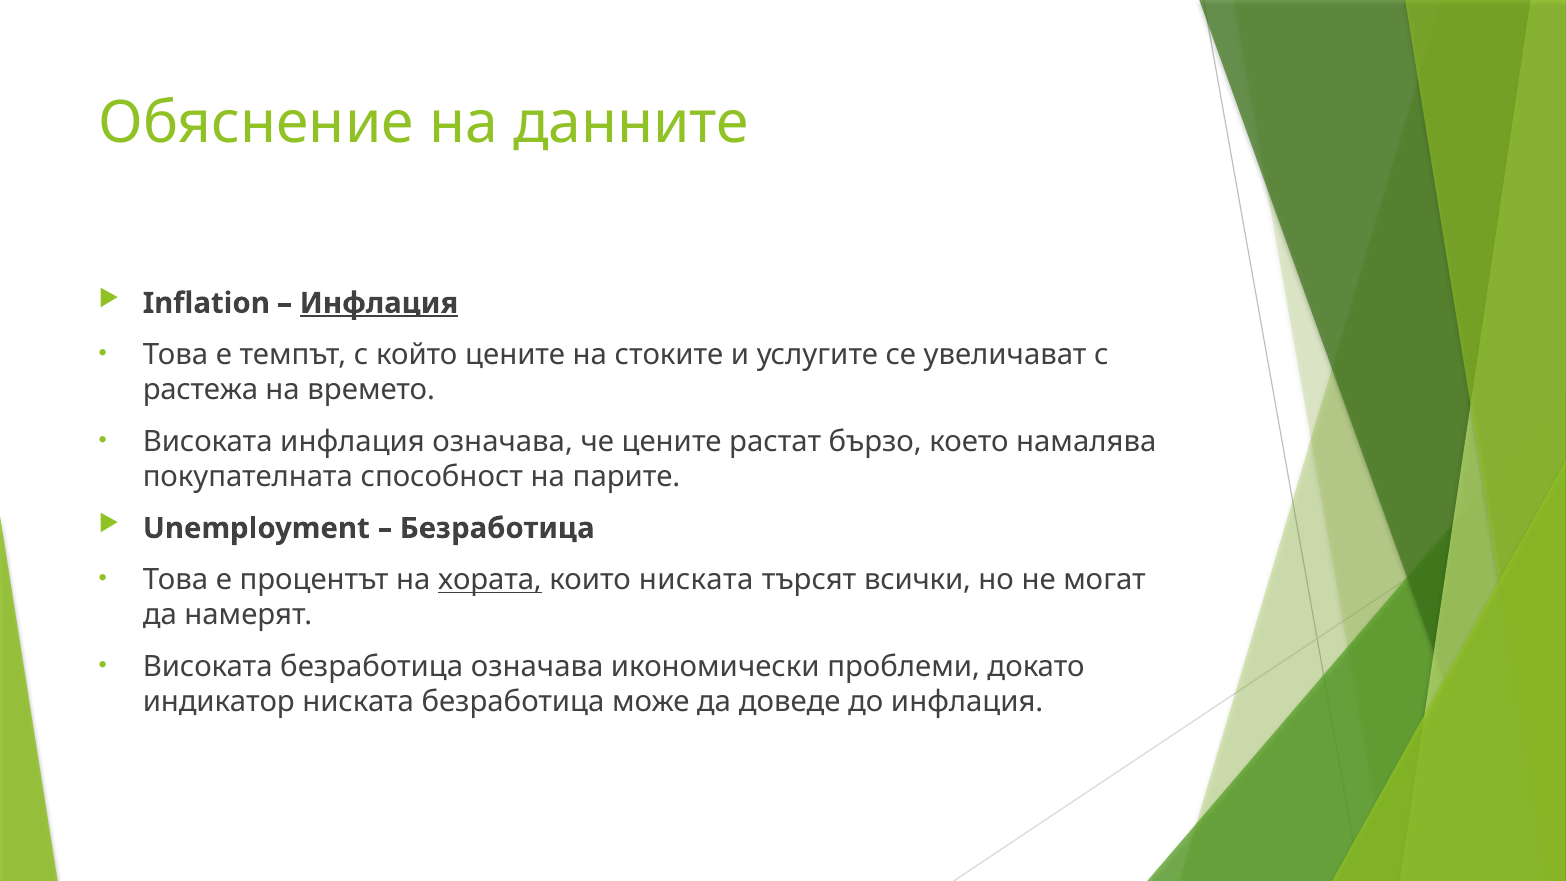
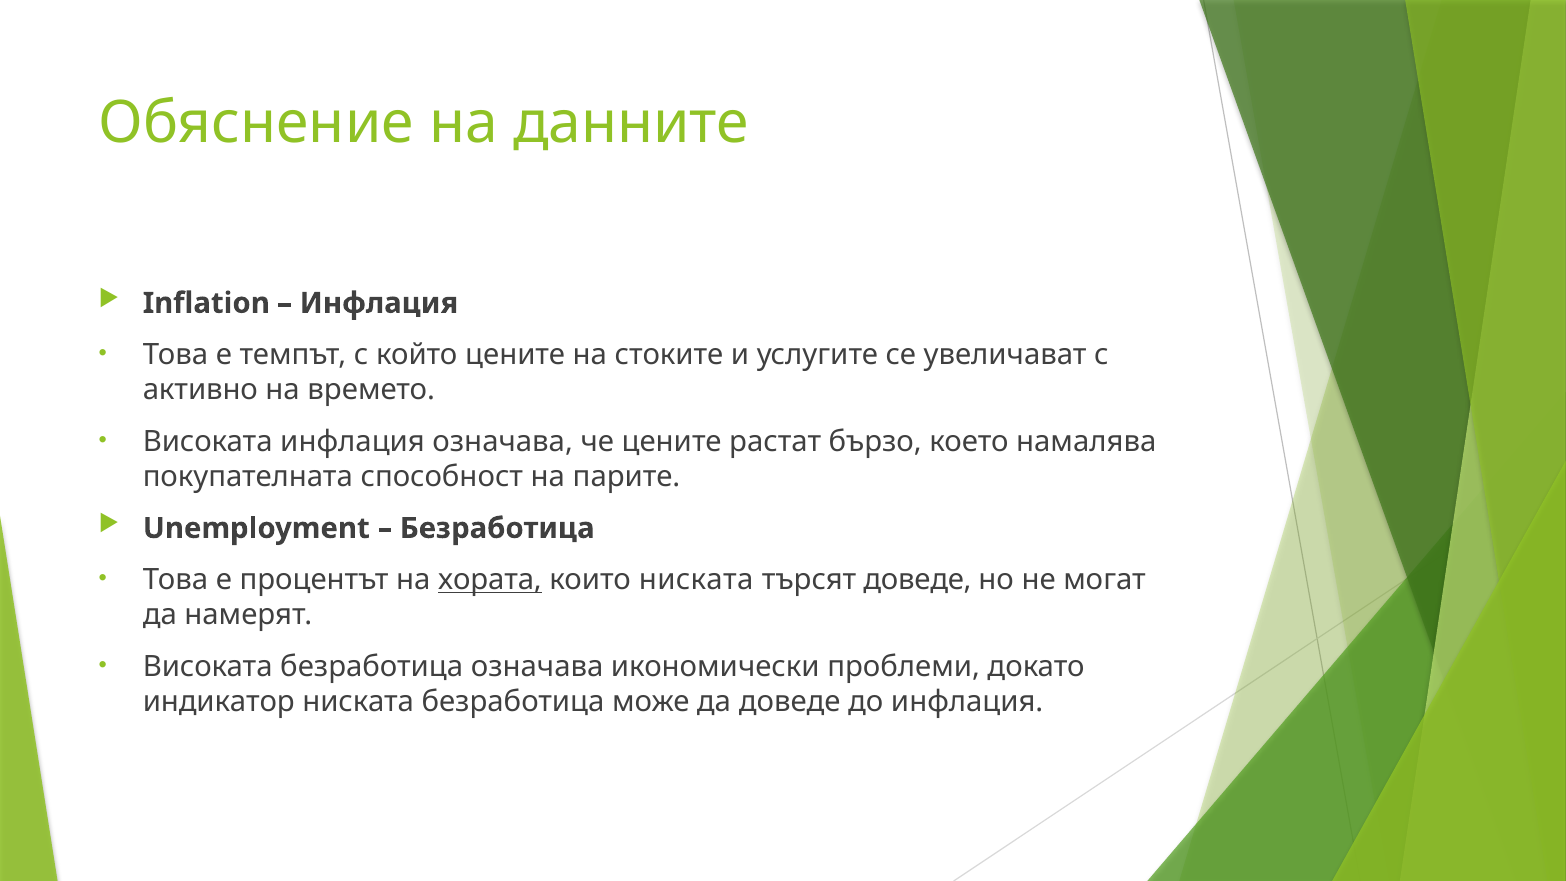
Инфлация at (379, 303) underline: present -> none
растежа: растежа -> активно
търсят всички: всички -> доведе
